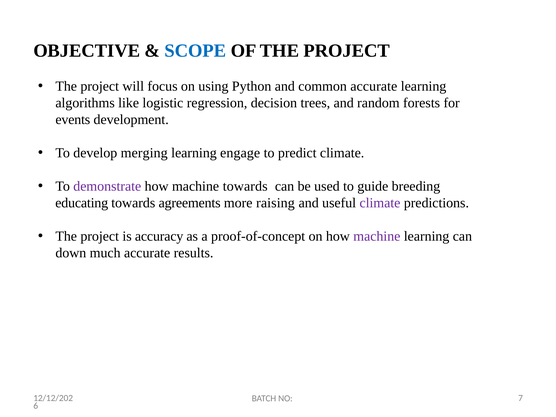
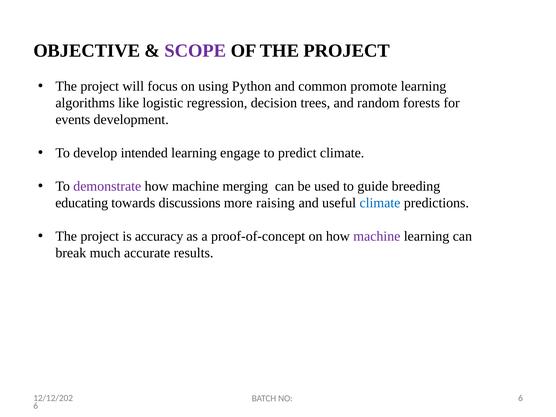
SCOPE colour: blue -> purple
common accurate: accurate -> promote
merging: merging -> intended
machine towards: towards -> merging
agreements: agreements -> discussions
climate at (380, 203) colour: purple -> blue
down: down -> break
NO 7: 7 -> 6
